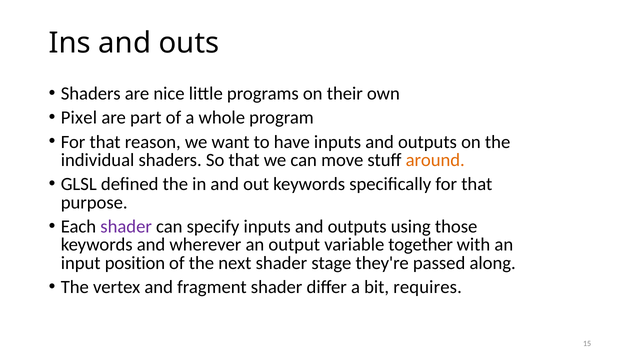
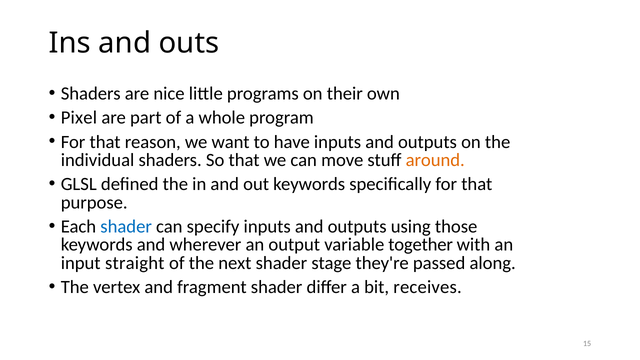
shader at (126, 227) colour: purple -> blue
position: position -> straight
requires: requires -> receives
